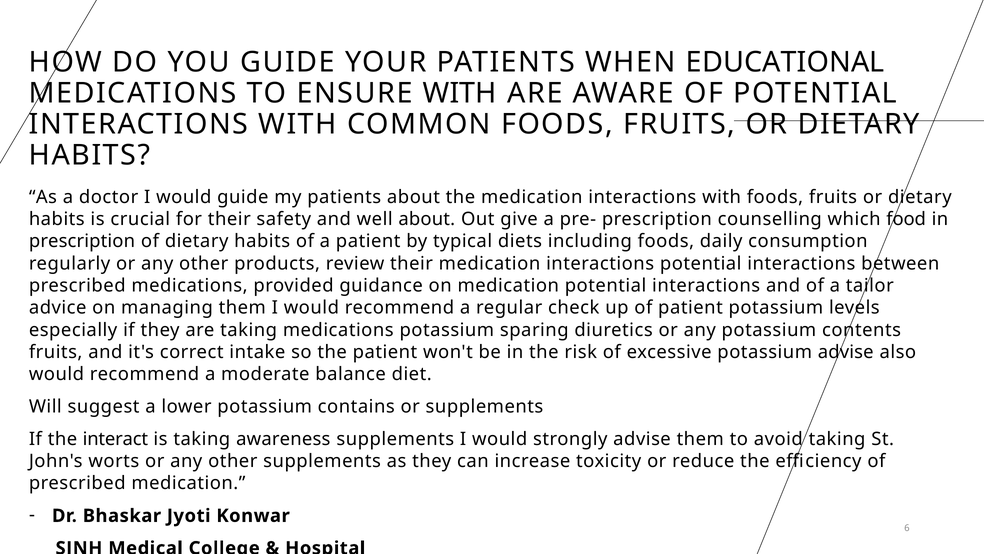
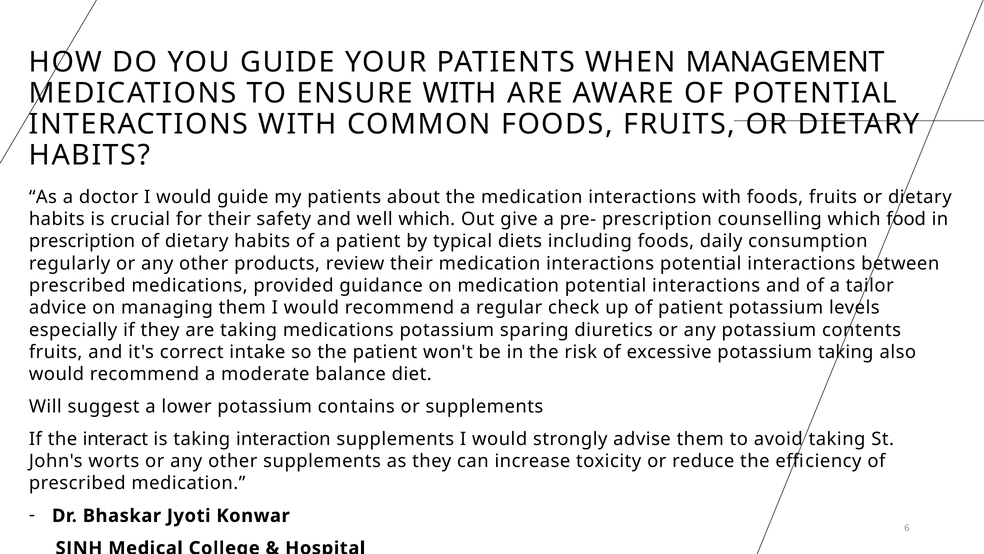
EDUCATIONAL: EDUCATIONAL -> MANAGEMENT
well about: about -> which
potassium advise: advise -> taking
awareness: awareness -> interaction
